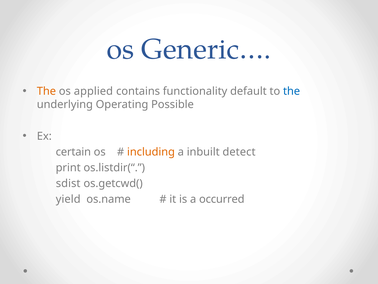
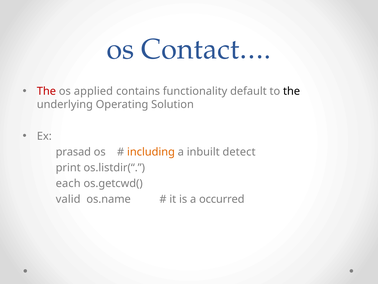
Generic…: Generic… -> Contact…
The at (46, 91) colour: orange -> red
the at (292, 91) colour: blue -> black
Possible: Possible -> Solution
certain: certain -> prasad
sdist: sdist -> each
yield: yield -> valid
